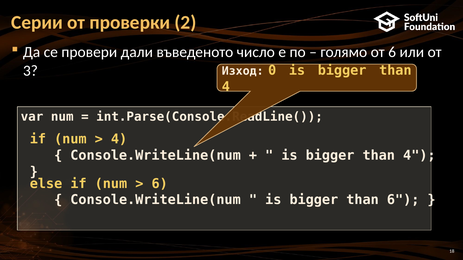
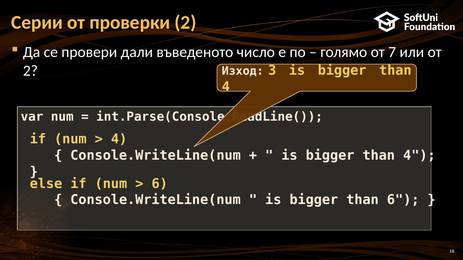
от 6: 6 -> 7
3 at (30, 71): 3 -> 2
0: 0 -> 3
